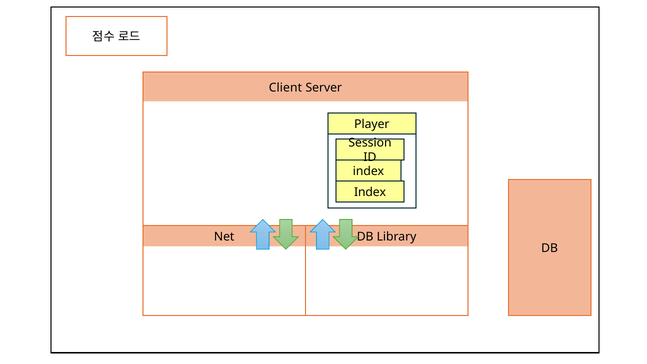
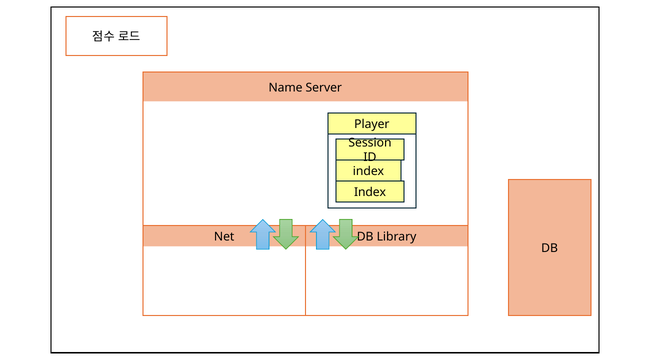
Client: Client -> Name
